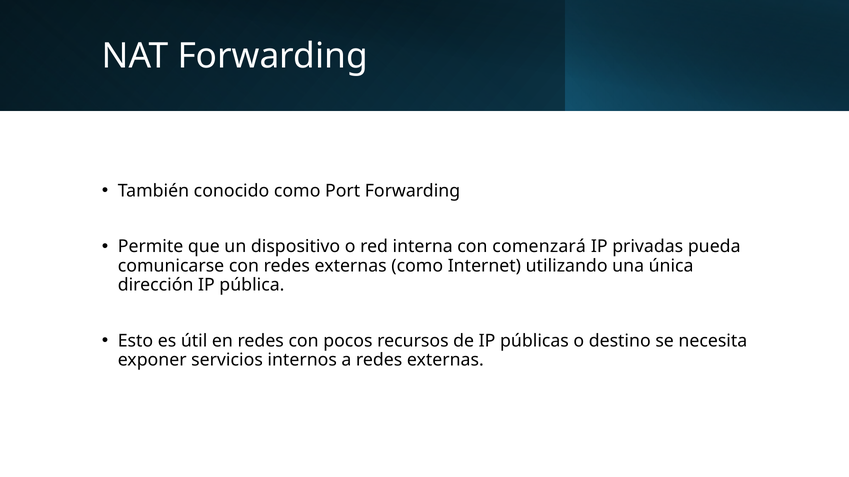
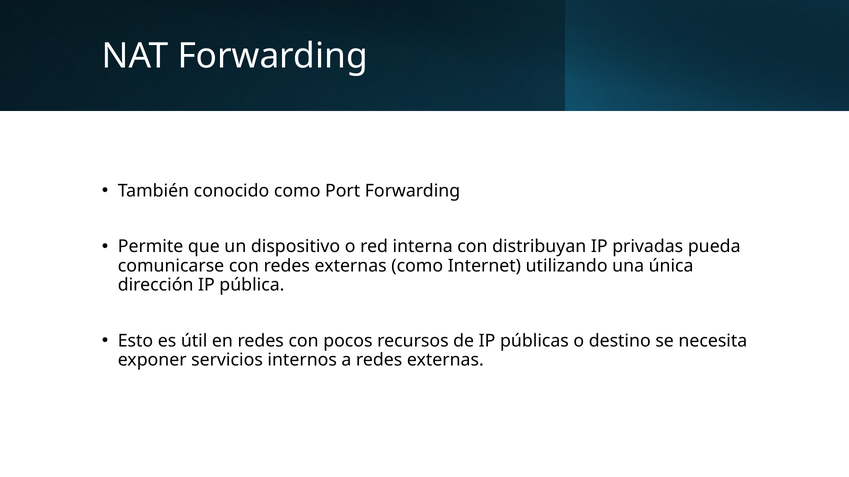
comenzará: comenzará -> distribuyan
